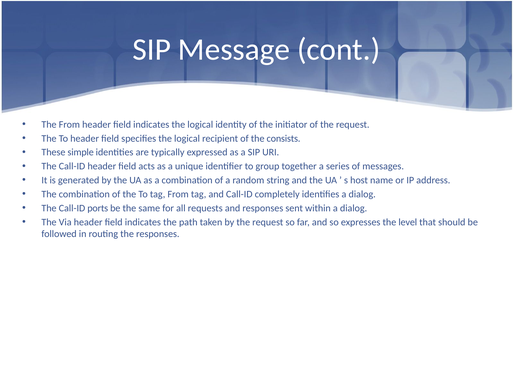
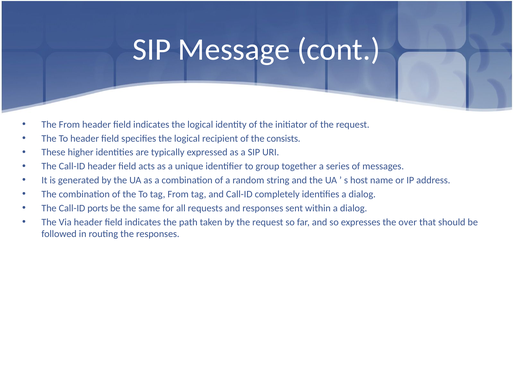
simple: simple -> higher
level: level -> over
